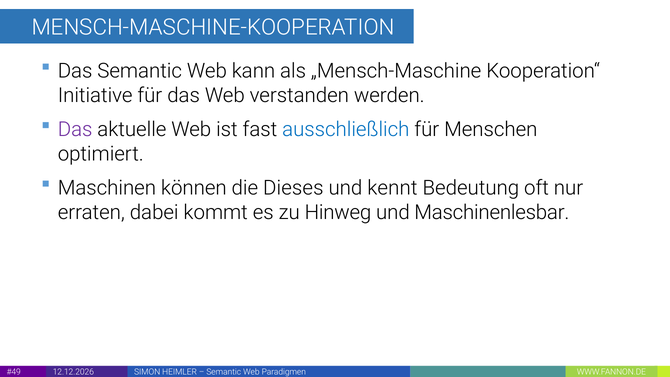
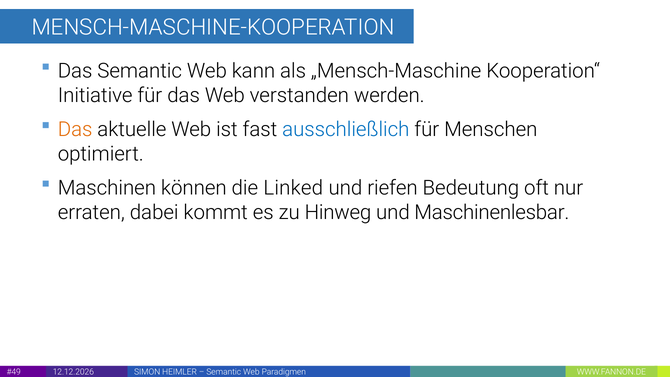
Das at (75, 129) colour: purple -> orange
Dieses: Dieses -> Linked
kennt: kennt -> riefen
